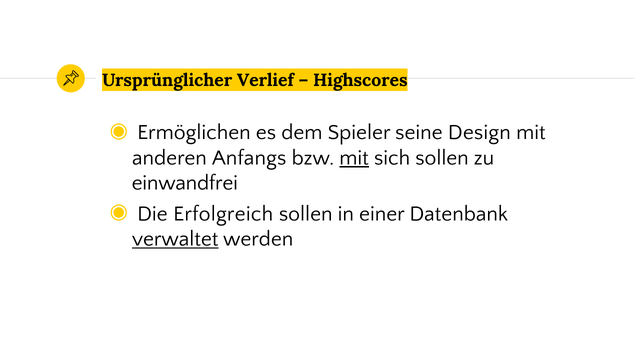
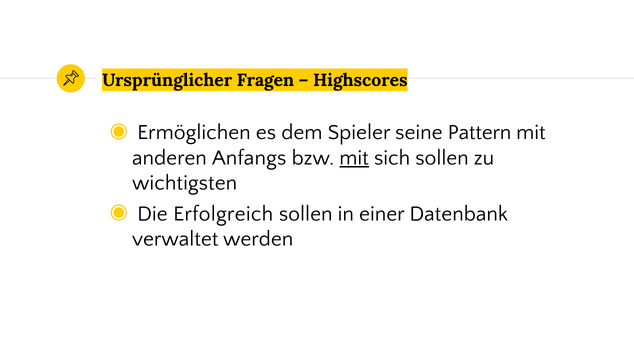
Verlief: Verlief -> Fragen
Design: Design -> Pattern
einwandfrei: einwandfrei -> wichtigsten
verwaltet underline: present -> none
